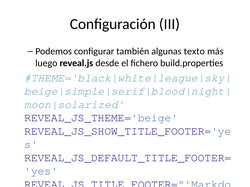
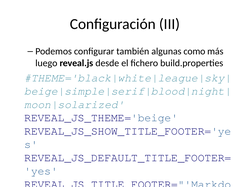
texto: texto -> como
